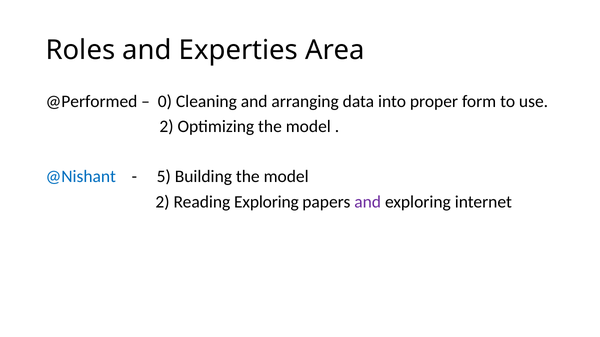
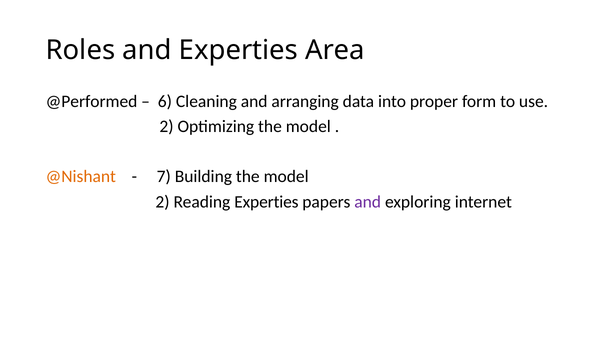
0: 0 -> 6
@Nishant colour: blue -> orange
5: 5 -> 7
Reading Exploring: Exploring -> Experties
